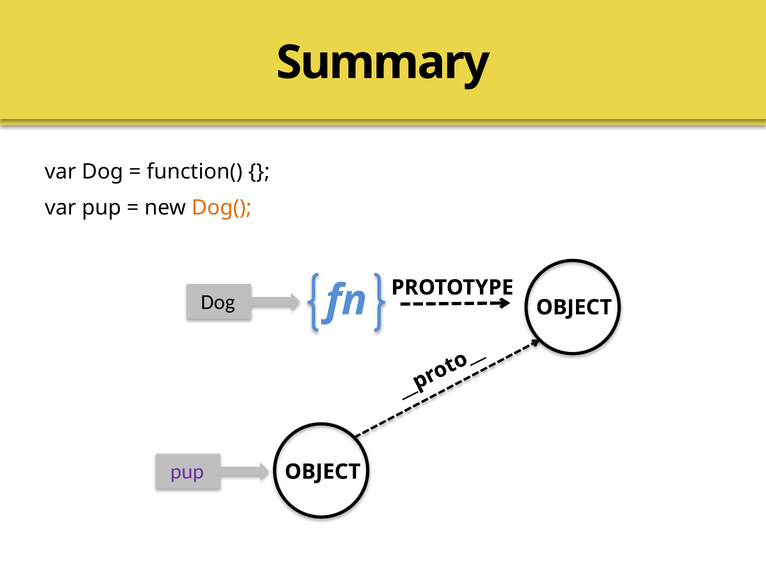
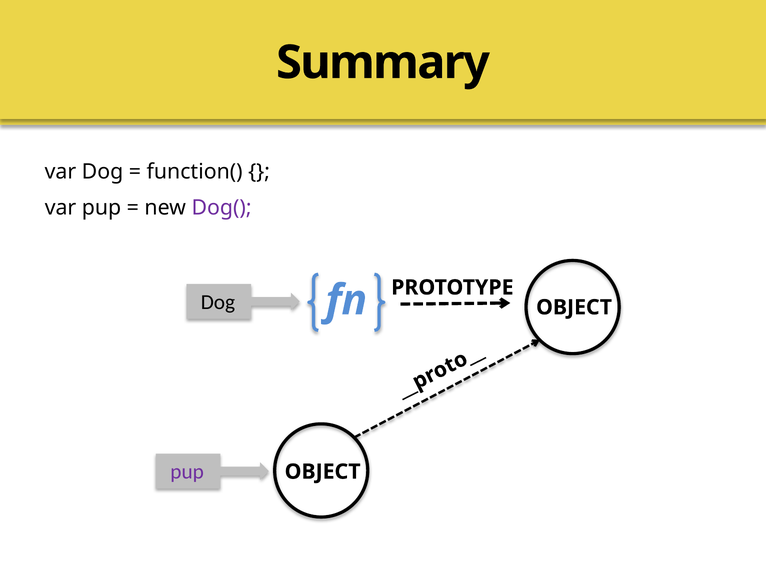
Dog( colour: orange -> purple
